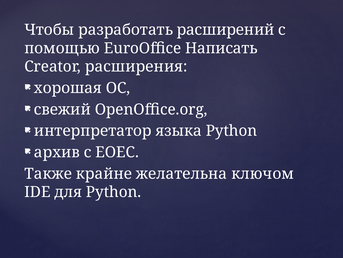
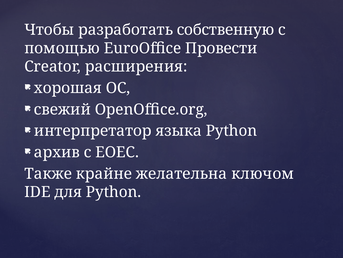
расширений: расширений -> собственную
Написать: Написать -> Провести
